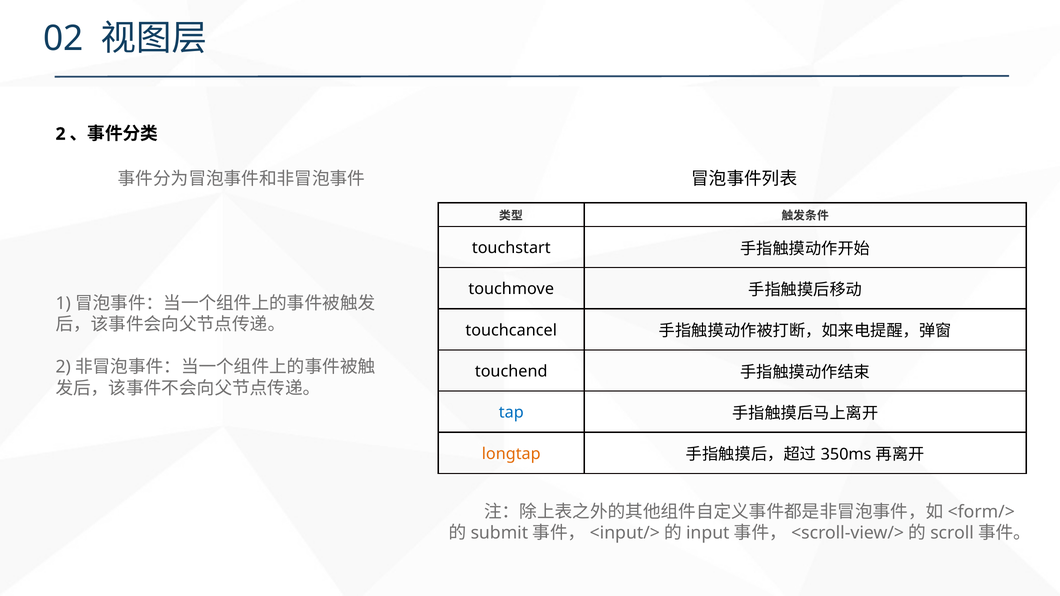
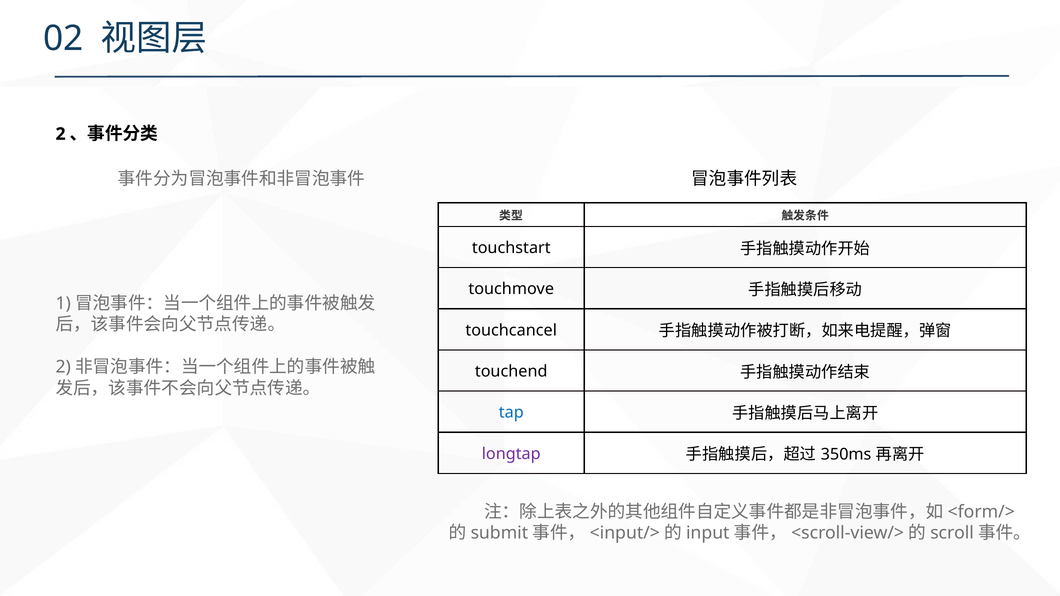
longtap colour: orange -> purple
